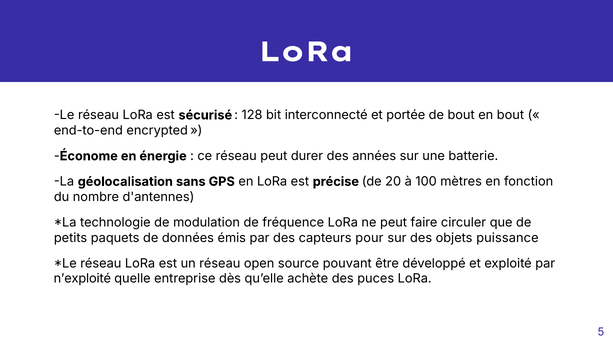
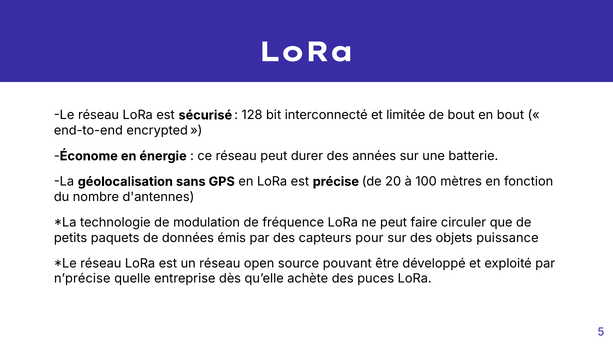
portée: portée -> limitée
n’exploité: n’exploité -> n’précise
